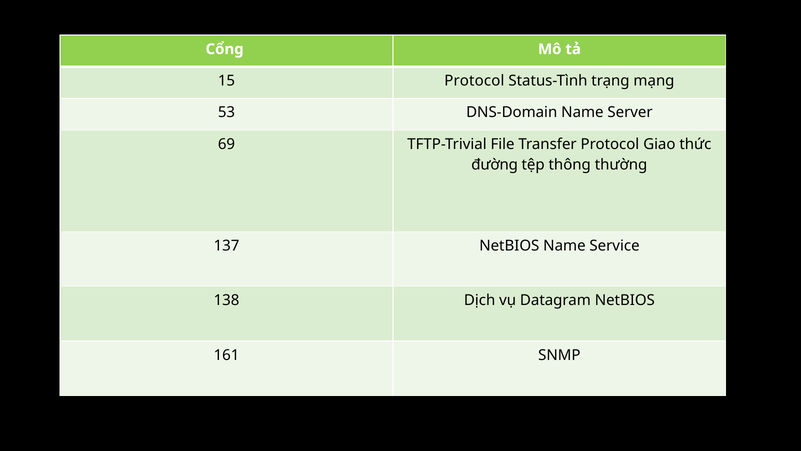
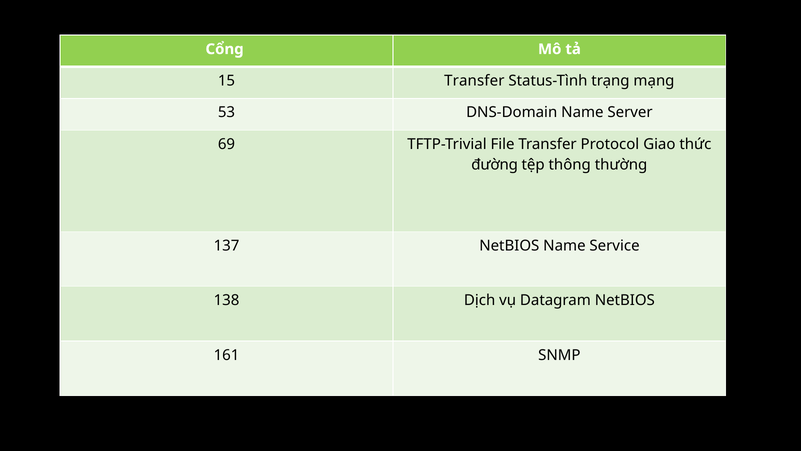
15 Protocol: Protocol -> Transfer
